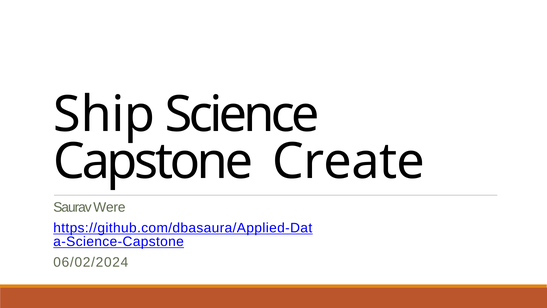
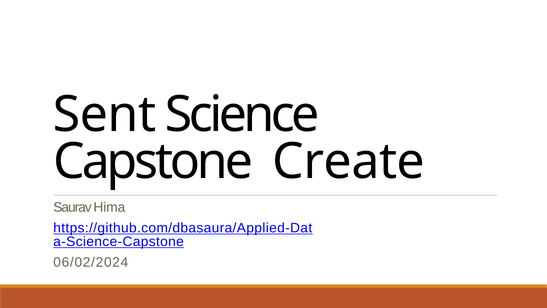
Ship: Ship -> Sent
Were: Were -> Hima
